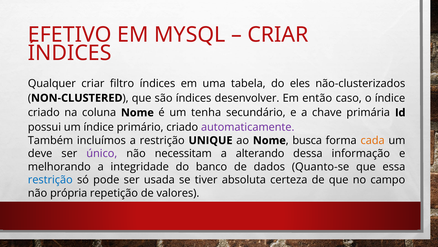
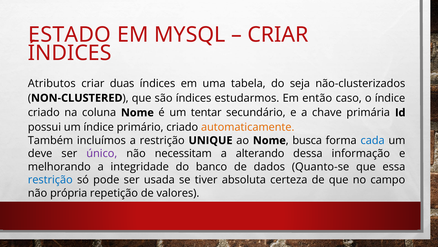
EFETIVO: EFETIVO -> ESTADO
Qualquer: Qualquer -> Atributos
filtro: filtro -> duas
eles: eles -> seja
desenvolver: desenvolver -> estudarmos
tenha: tenha -> tentar
automaticamente colour: purple -> orange
cada colour: orange -> blue
